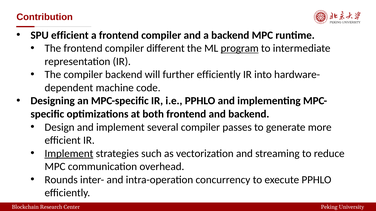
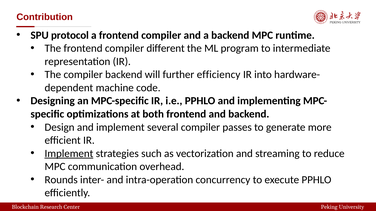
SPU efficient: efficient -> protocol
program underline: present -> none
further efficiently: efficiently -> efficiency
